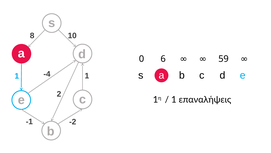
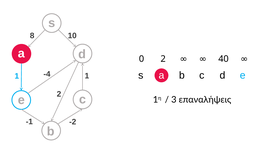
0 6: 6 -> 2
59: 59 -> 40
1 at (174, 99): 1 -> 3
